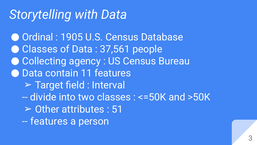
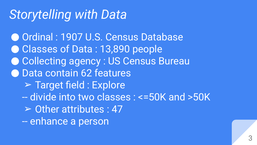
1905: 1905 -> 1907
37,561: 37,561 -> 13,890
11: 11 -> 62
Interval: Interval -> Explore
51: 51 -> 47
features at (49, 121): features -> enhance
